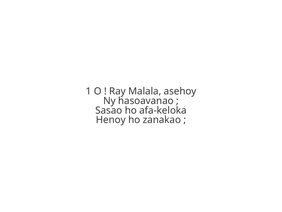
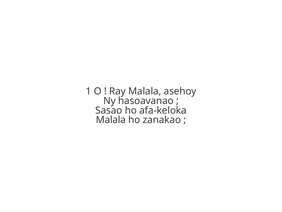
Henoy at (111, 120): Henoy -> Malala
